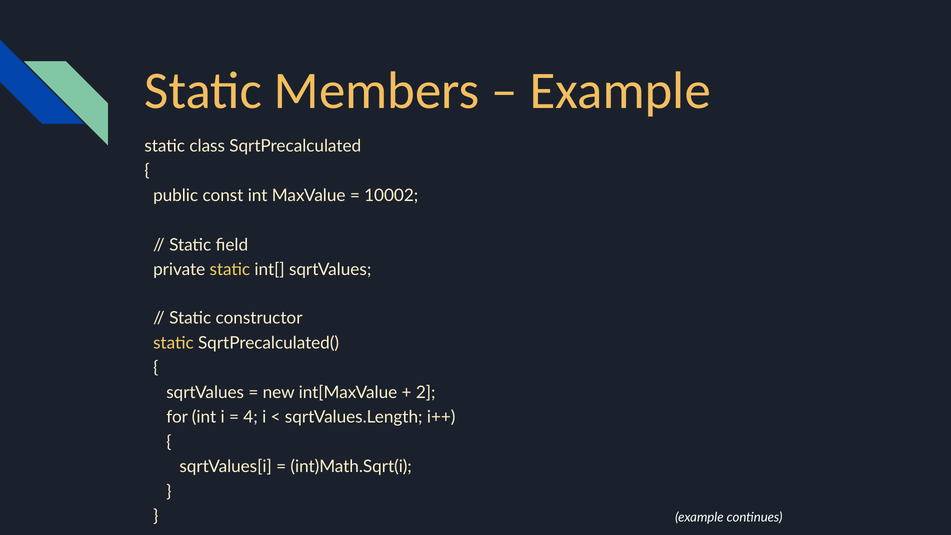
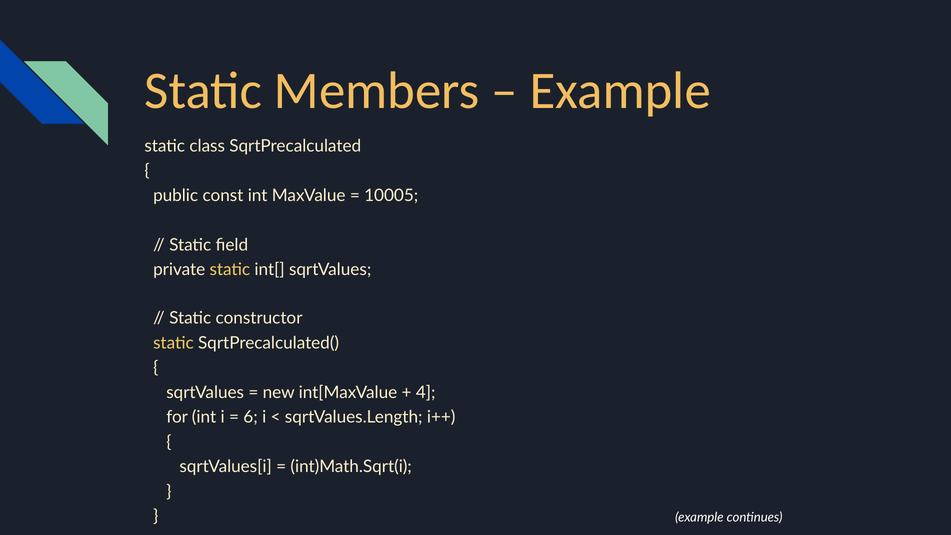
10002: 10002 -> 10005
2: 2 -> 4
4: 4 -> 6
